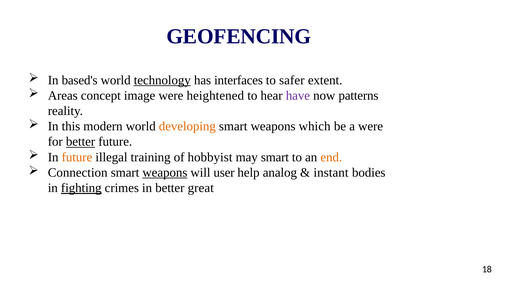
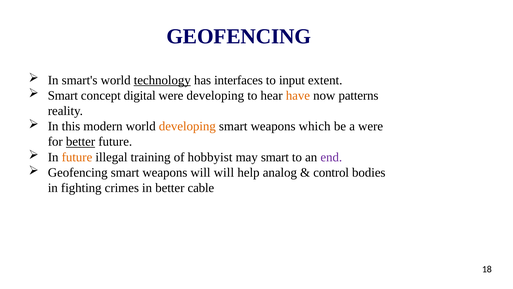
based's: based's -> smart's
safer: safer -> input
Areas at (63, 95): Areas -> Smart
image: image -> digital
were heightened: heightened -> developing
have colour: purple -> orange
end colour: orange -> purple
Connection at (78, 172): Connection -> Geofencing
weapons at (165, 172) underline: present -> none
will user: user -> will
instant: instant -> control
fighting underline: present -> none
great: great -> cable
